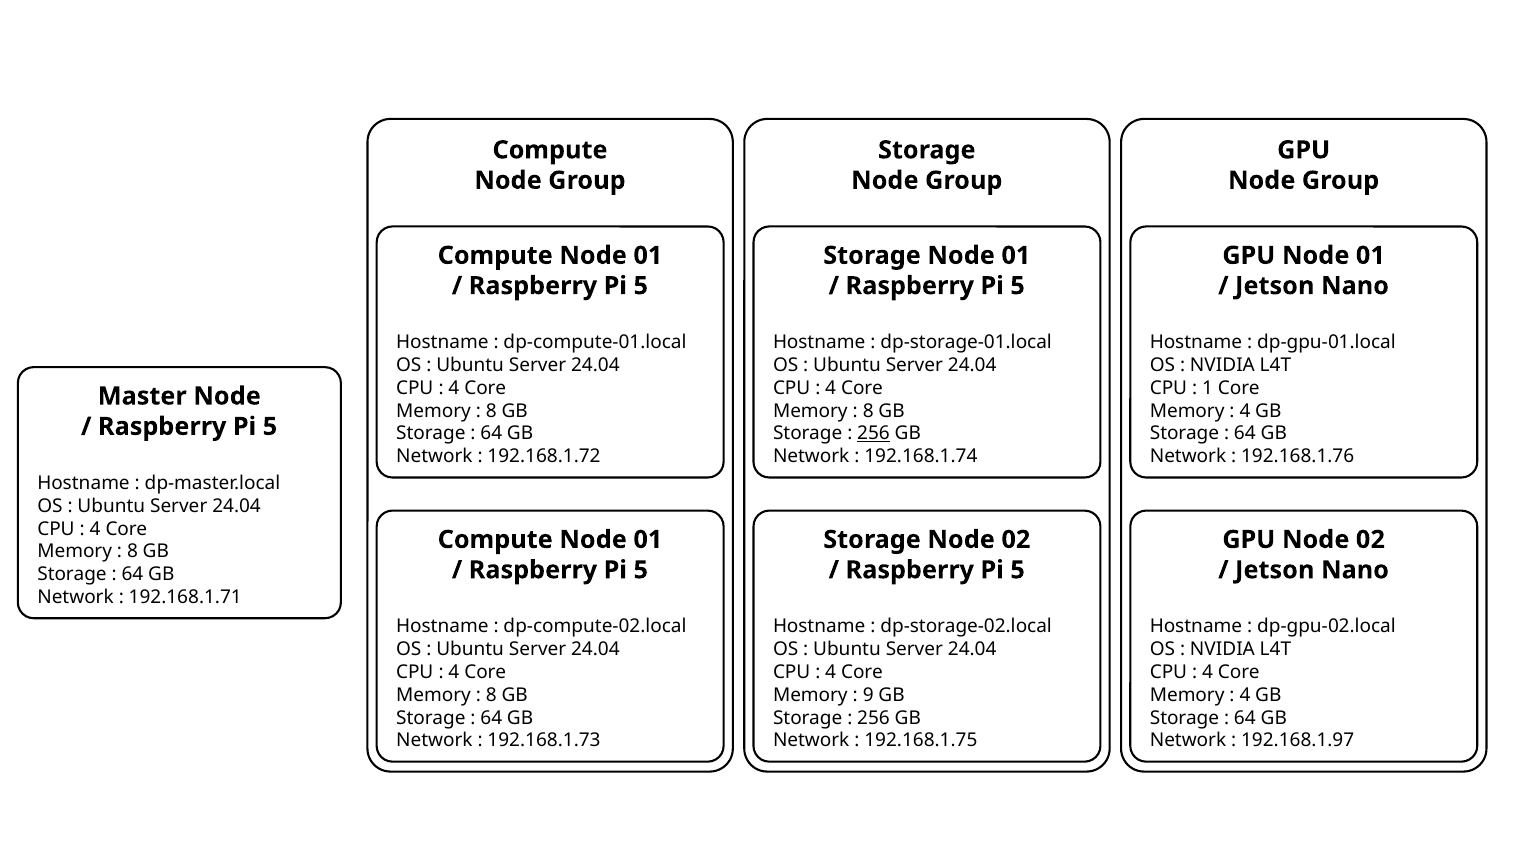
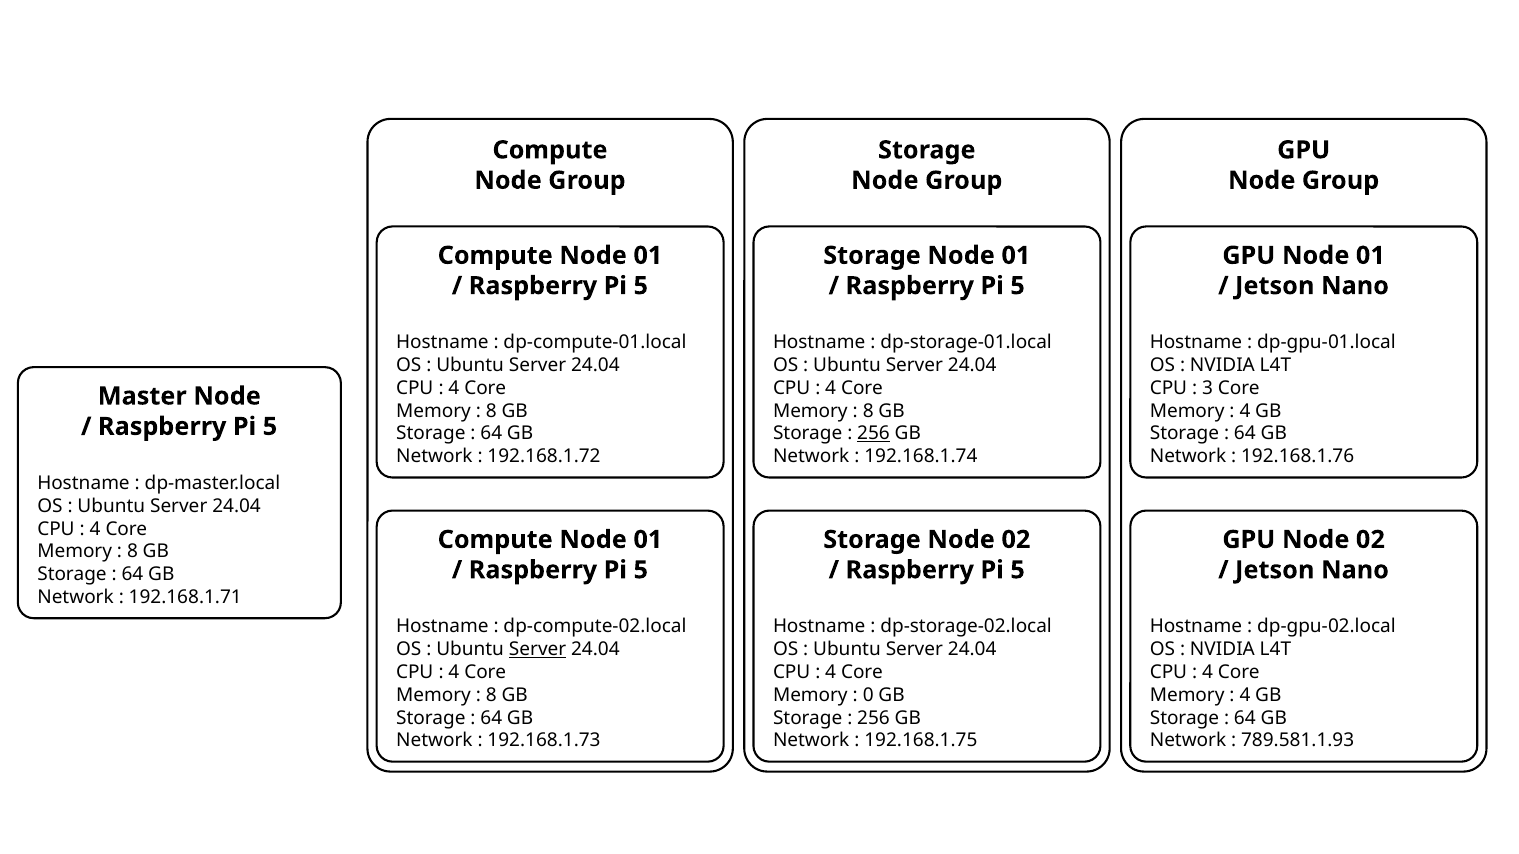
1: 1 -> 3
Server at (538, 650) underline: none -> present
9: 9 -> 0
192.168.1.97: 192.168.1.97 -> 789.581.1.93
